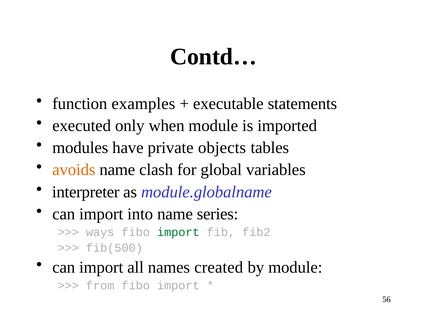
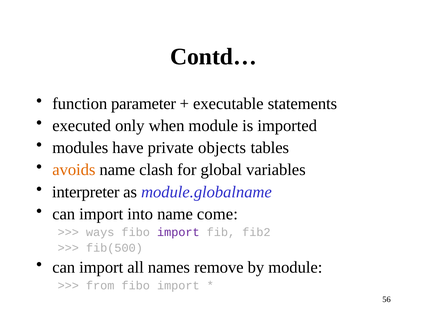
examples: examples -> parameter
series: series -> come
import at (178, 232) colour: green -> purple
created: created -> remove
